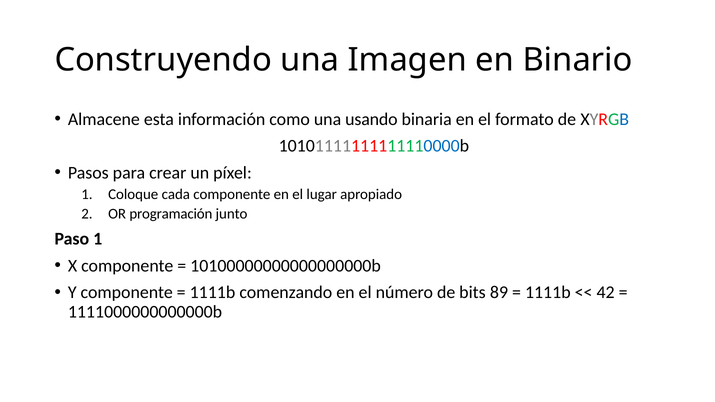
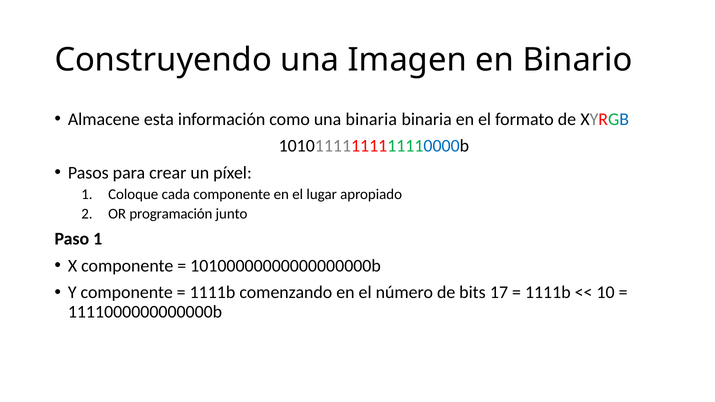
una usando: usando -> binaria
89: 89 -> 17
42: 42 -> 10
